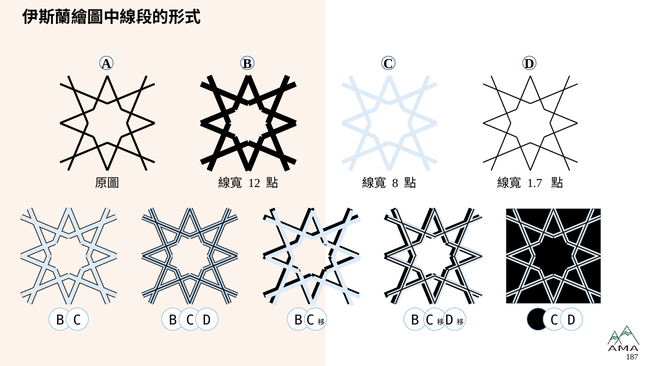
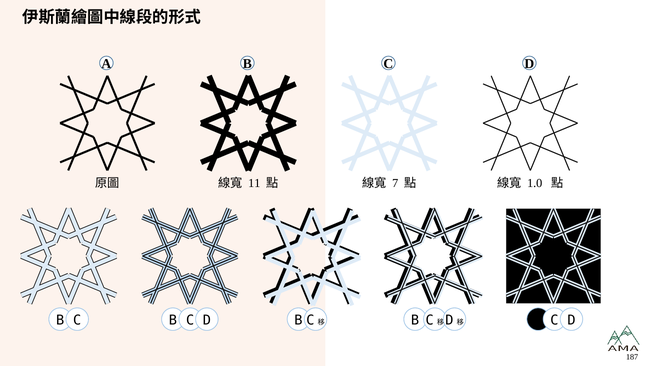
12: 12 -> 11
8: 8 -> 7
1.7: 1.7 -> 1.0
